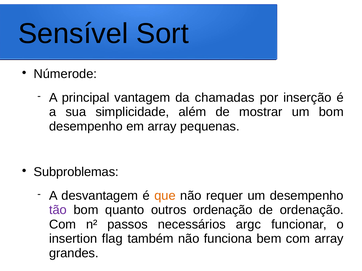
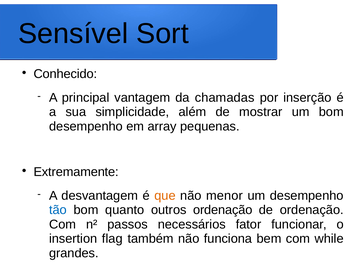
Númerode: Númerode -> Conhecido
Subproblemas: Subproblemas -> Extremamente
requer: requer -> menor
tão colour: purple -> blue
argc: argc -> fator
com array: array -> while
